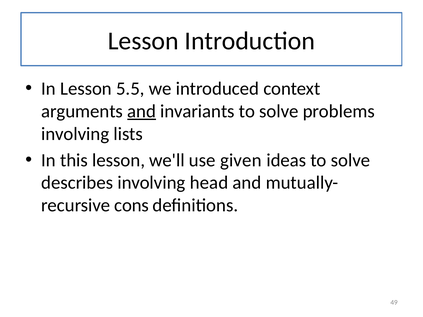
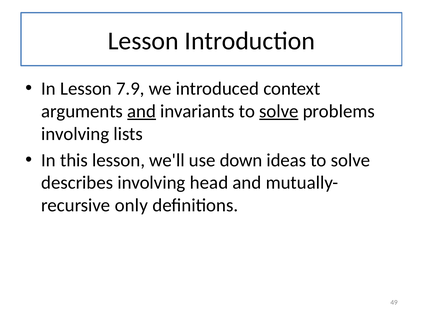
5.5: 5.5 -> 7.9
solve at (279, 111) underline: none -> present
given: given -> down
cons: cons -> only
